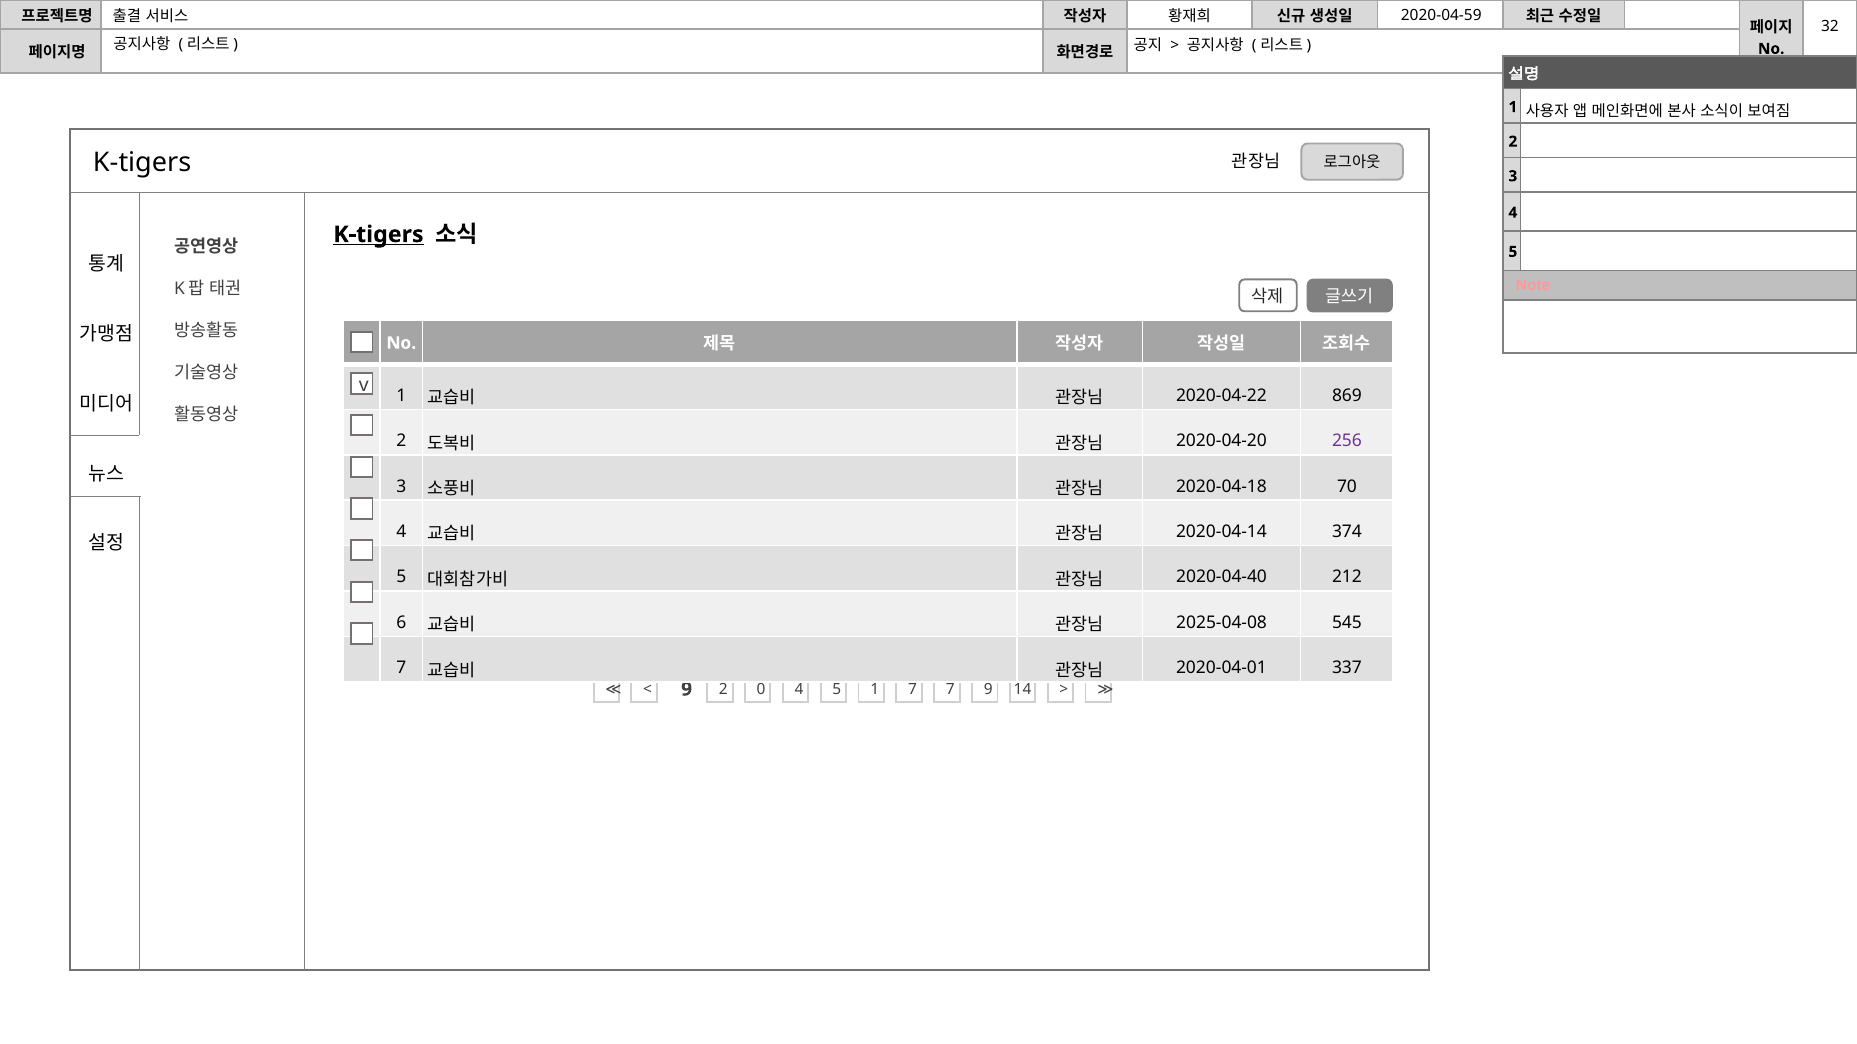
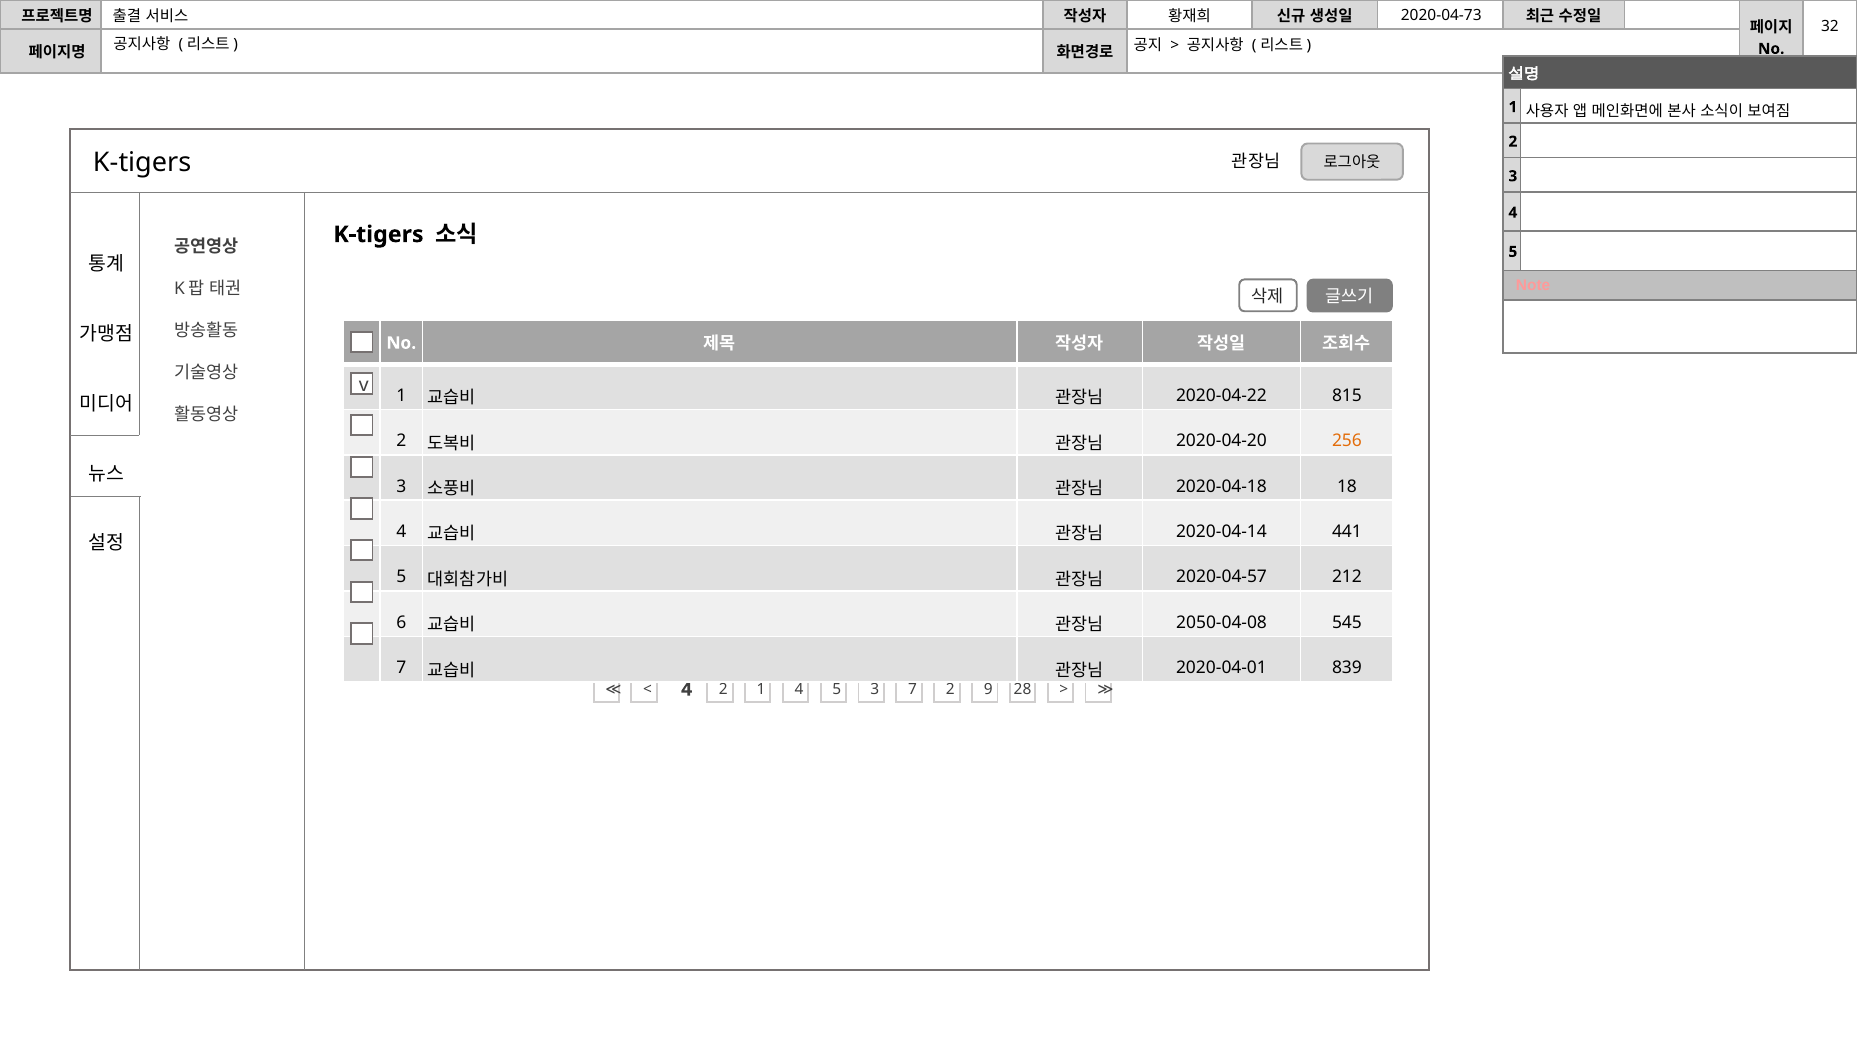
2020-04-59: 2020-04-59 -> 2020-04-73
K-tigers at (378, 235) underline: present -> none
869: 869 -> 815
256 colour: purple -> orange
70: 70 -> 18
374: 374 -> 441
2020-04-40: 2020-04-40 -> 2020-04-57
2025-04-08: 2025-04-08 -> 2050-04-08
337: 337 -> 839
9 at (687, 690): 9 -> 4
2 0: 0 -> 1
5 1: 1 -> 3
7 7: 7 -> 2
14: 14 -> 28
